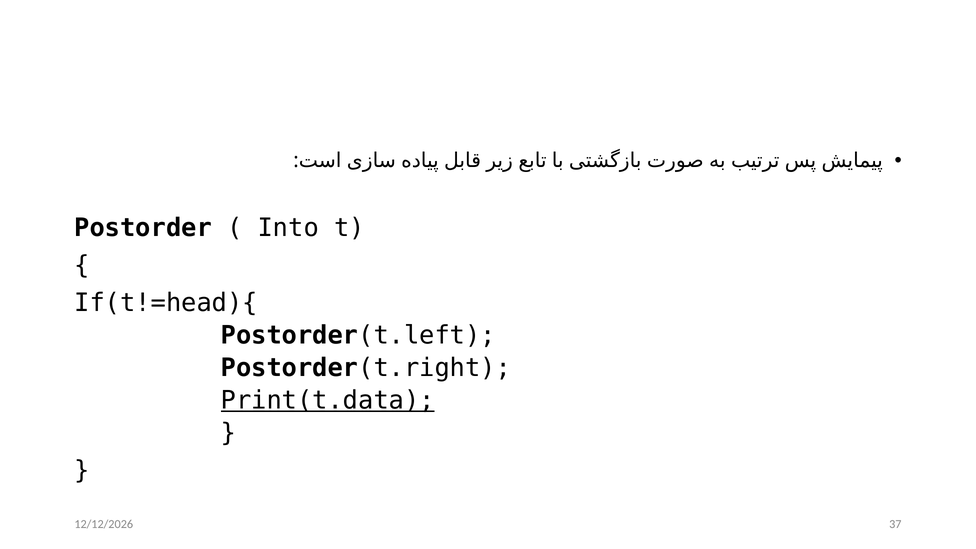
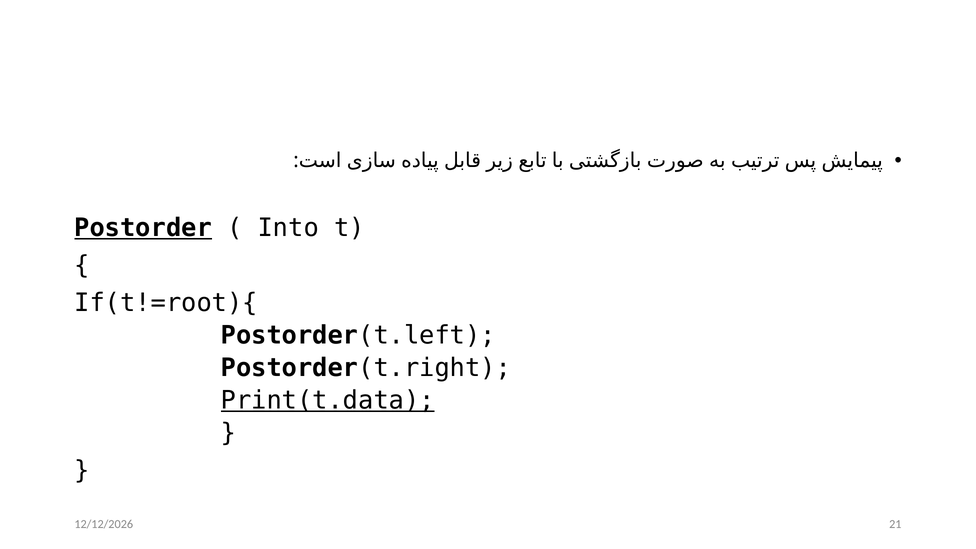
Postorder underline: none -> present
If(t!=head){: If(t!=head){ -> If(t!=root){
37: 37 -> 21
